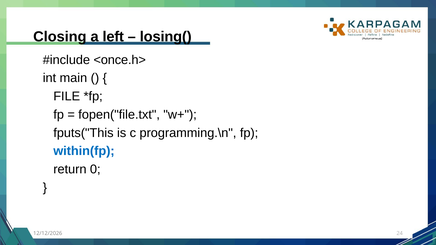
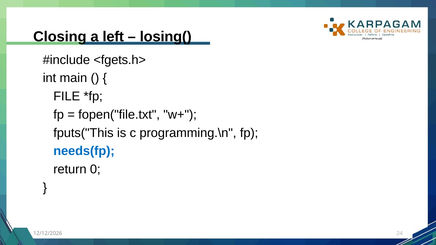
<once.h>: <once.h> -> <fgets.h>
within(fp: within(fp -> needs(fp
